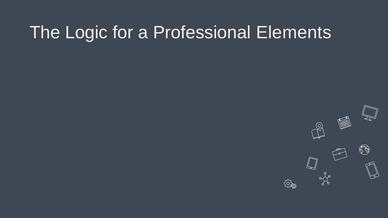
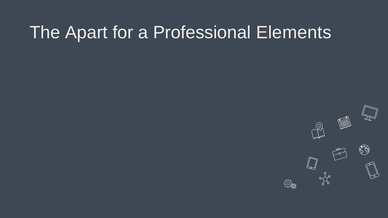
Logic: Logic -> Apart
